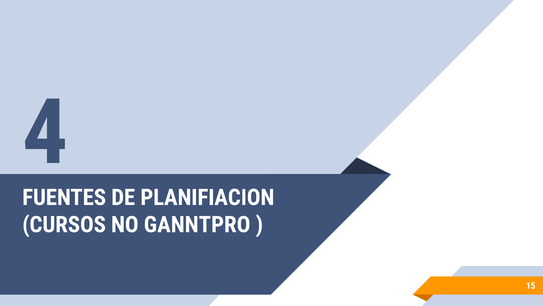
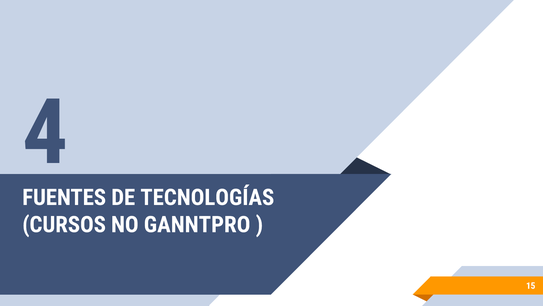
PLANIFIACION: PLANIFIACION -> TECNOLOGÍAS
